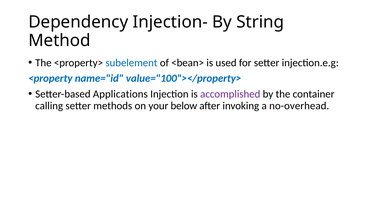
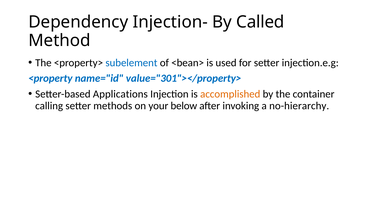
String: String -> Called
value="100"></property>: value="100"></property> -> value="301"></property>
accomplished colour: purple -> orange
no-overhead: no-overhead -> no-hierarchy
